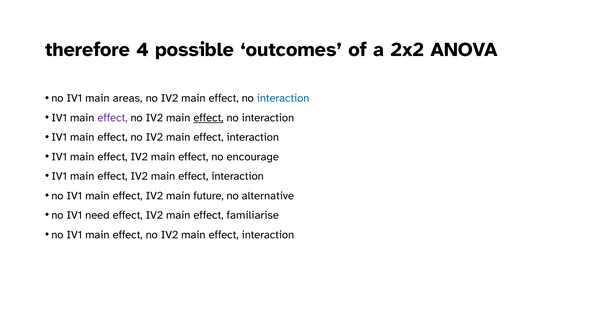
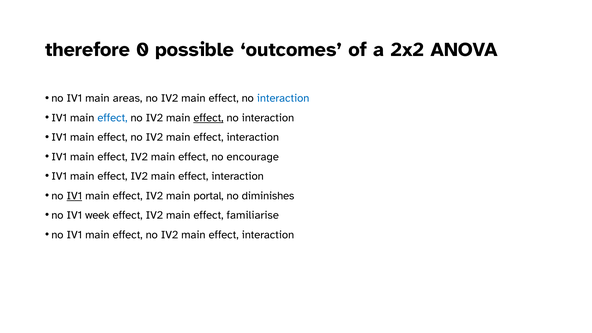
4: 4 -> 0
effect at (112, 118) colour: purple -> blue
IV1 at (74, 196) underline: none -> present
future: future -> portal
alternative: alternative -> diminishes
need: need -> week
